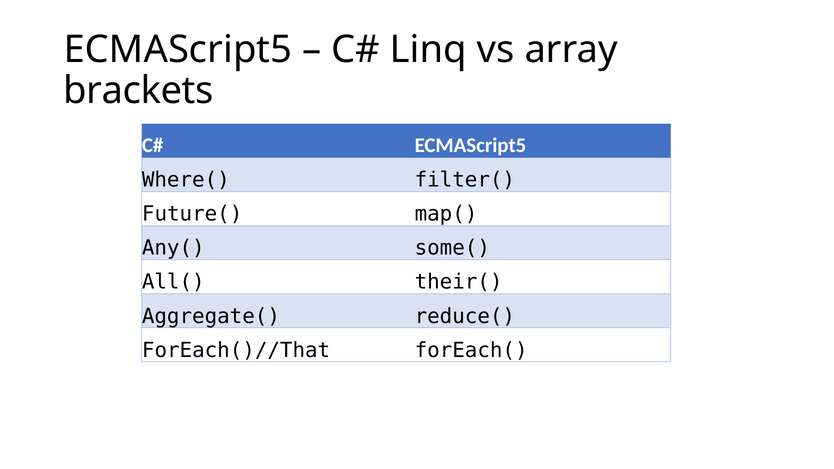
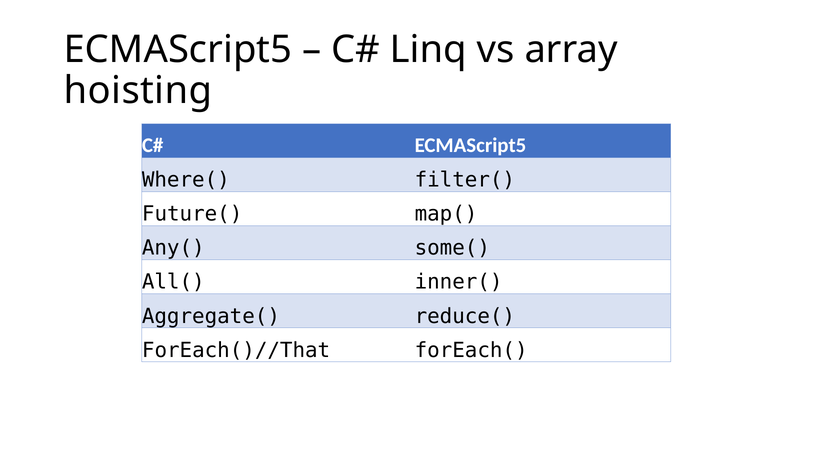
brackets: brackets -> hoisting
their(: their( -> inner(
